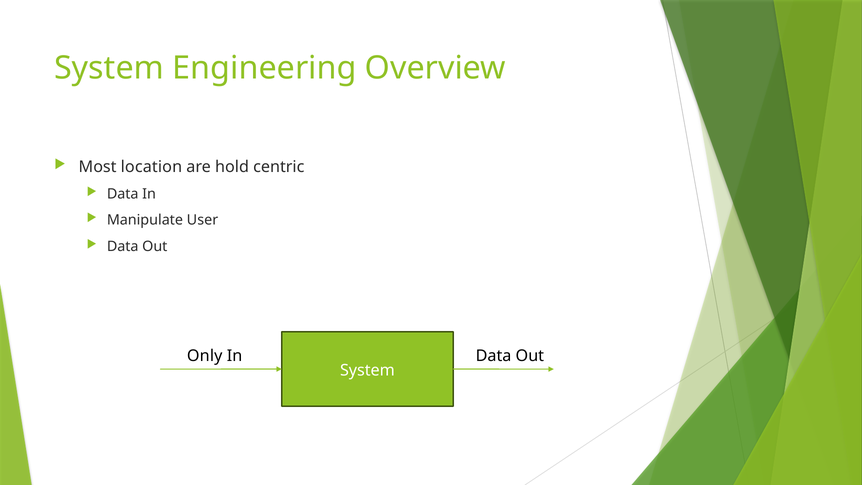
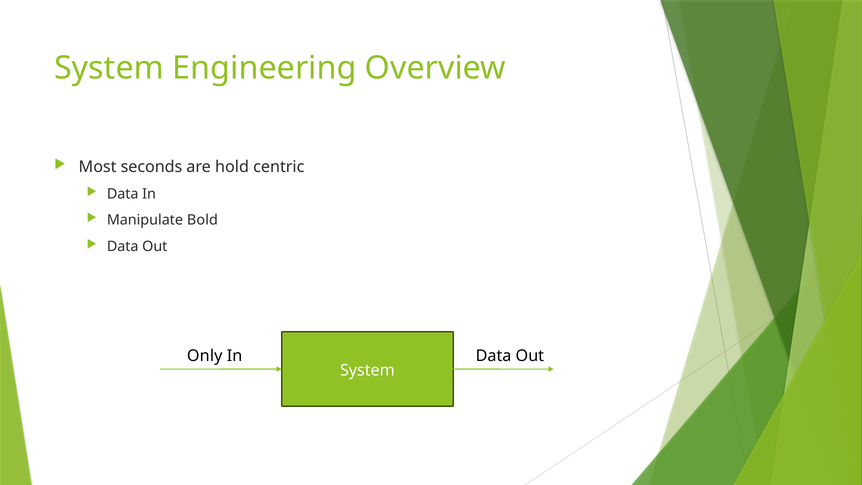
location: location -> seconds
User: User -> Bold
